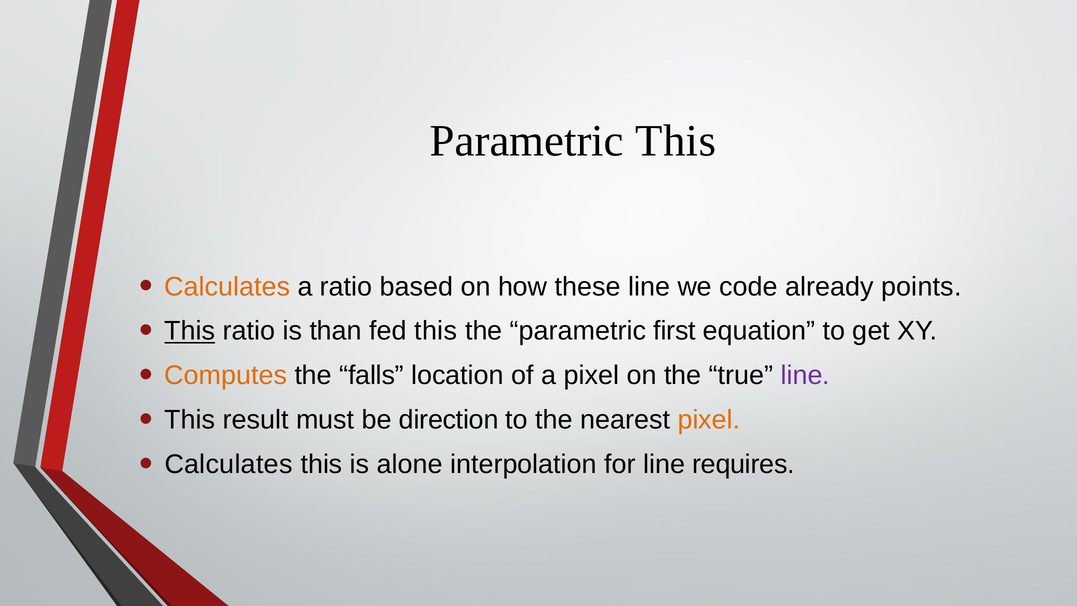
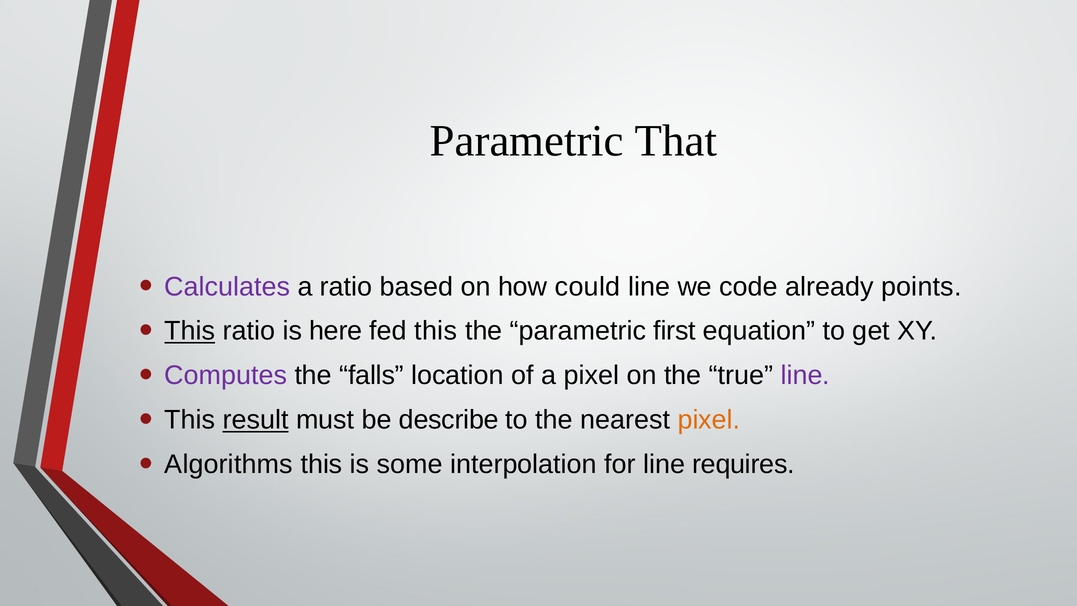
Parametric This: This -> That
Calculates at (227, 287) colour: orange -> purple
these: these -> could
than: than -> here
Computes colour: orange -> purple
result underline: none -> present
direction: direction -> describe
Calculates at (229, 464): Calculates -> Algorithms
alone: alone -> some
